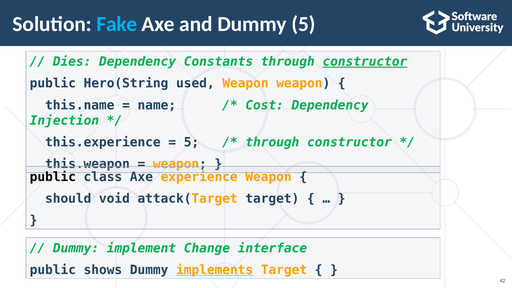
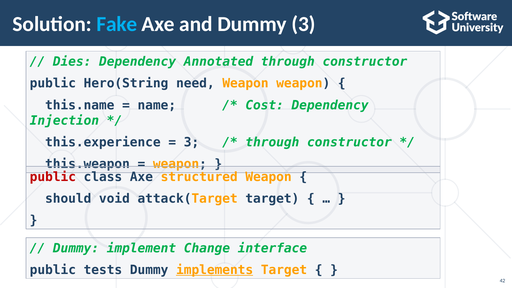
Dummy 5: 5 -> 3
Constants: Constants -> Annotated
constructor at (365, 62) underline: present -> none
used: used -> need
5 at (191, 142): 5 -> 3
public at (53, 177) colour: black -> red
experience: experience -> structured
shows: shows -> tests
